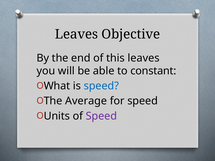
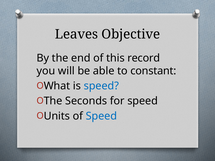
this leaves: leaves -> record
Average: Average -> Seconds
Speed at (101, 116) colour: purple -> blue
